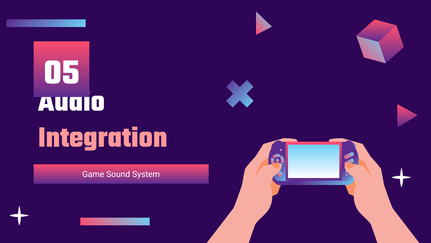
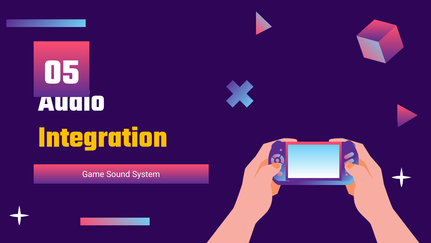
Integration colour: pink -> yellow
